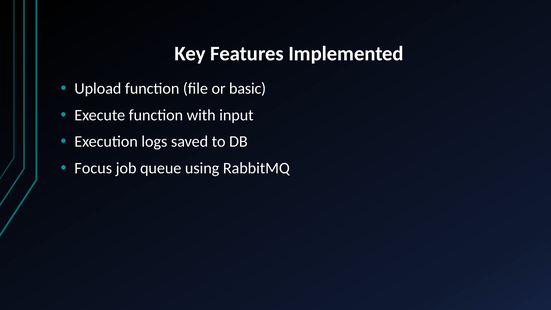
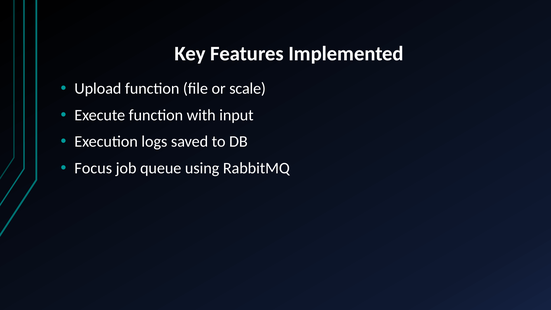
basic: basic -> scale
